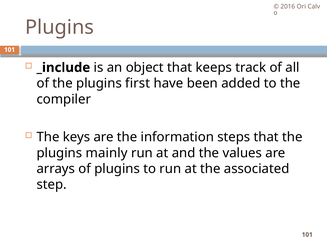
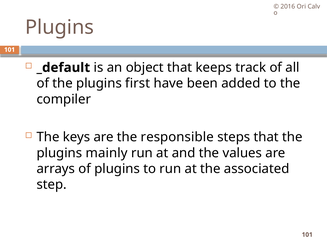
_include: _include -> _default
information: information -> responsible
